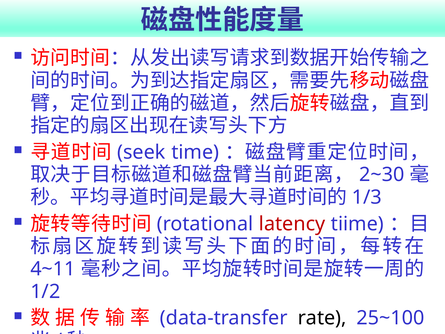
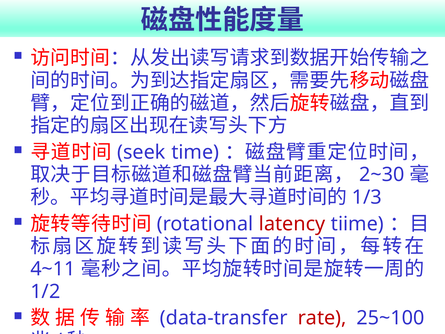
rate colour: black -> red
